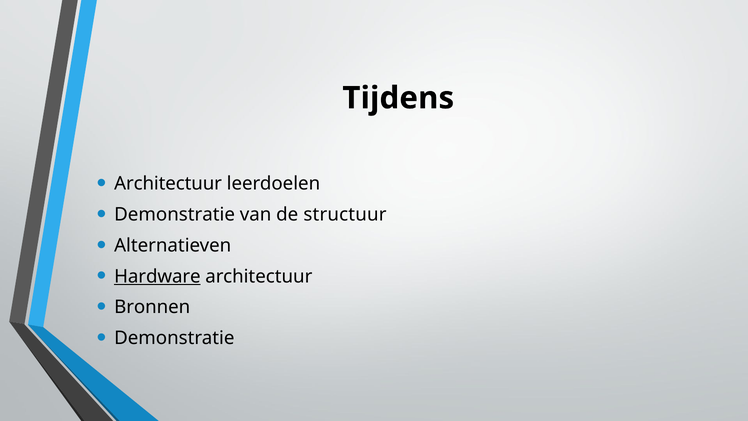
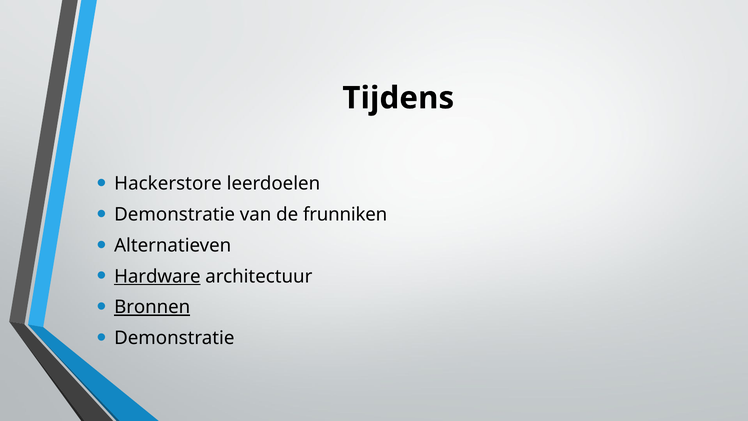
Architectuur at (168, 184): Architectuur -> Hackerstore
structuur: structuur -> frunniken
Bronnen underline: none -> present
